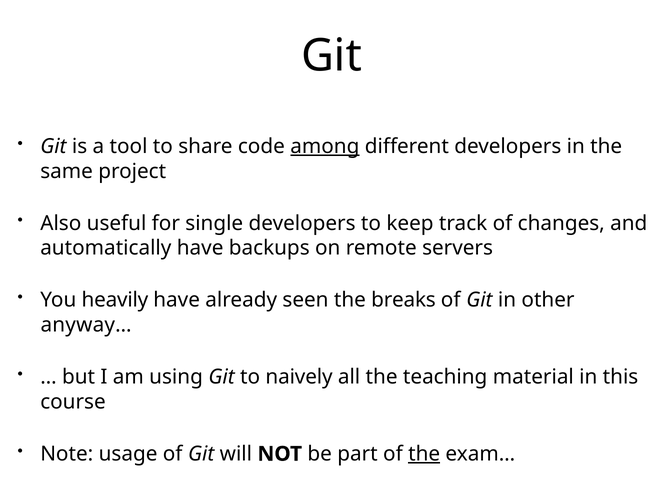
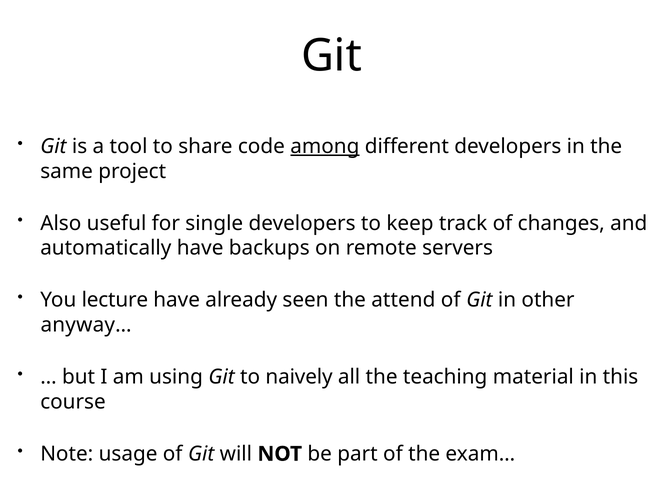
heavily: heavily -> lecture
breaks: breaks -> attend
the at (424, 454) underline: present -> none
